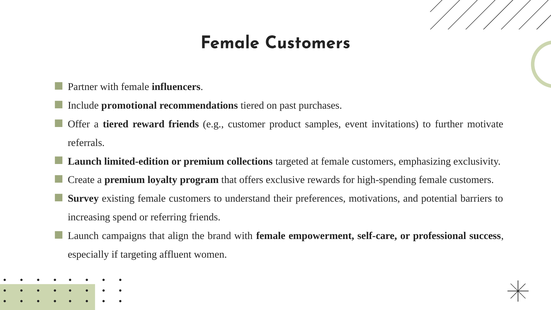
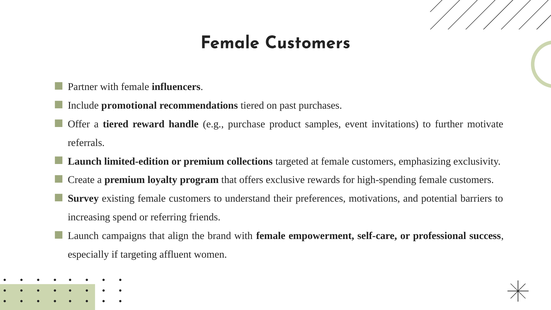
reward friends: friends -> handle
customer: customer -> purchase
